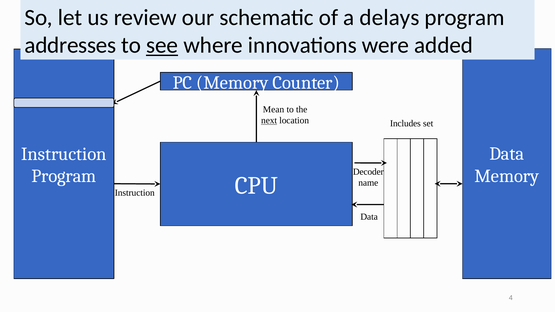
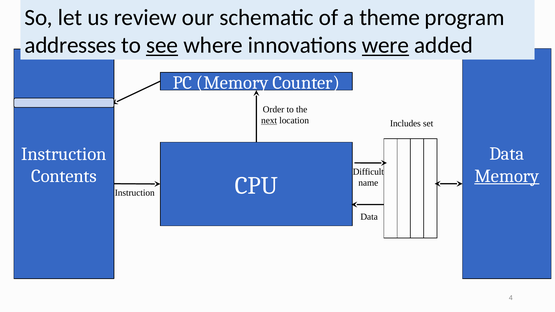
delays: delays -> theme
were underline: none -> present
Mean: Mean -> Order
Decoder: Decoder -> Difficult
Memory at (507, 176) underline: none -> present
Program at (64, 176): Program -> Contents
